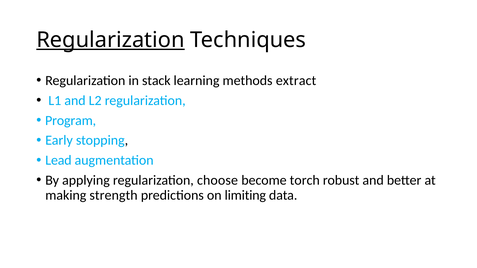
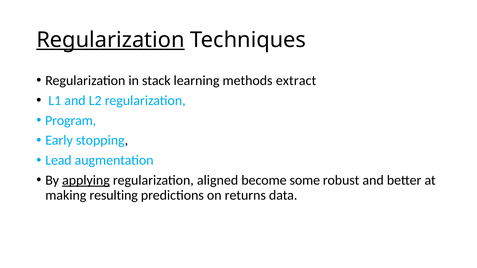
applying underline: none -> present
choose: choose -> aligned
torch: torch -> some
strength: strength -> resulting
limiting: limiting -> returns
